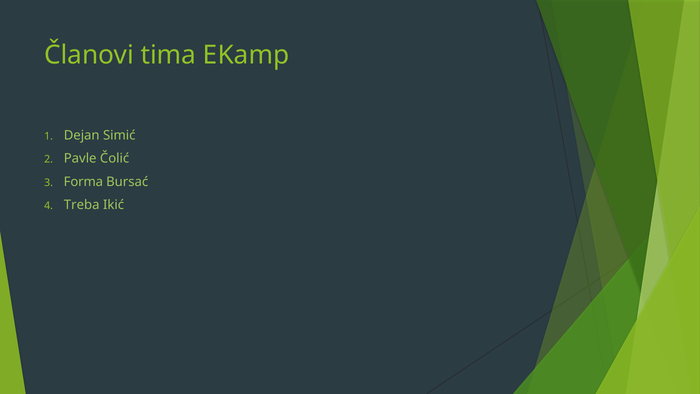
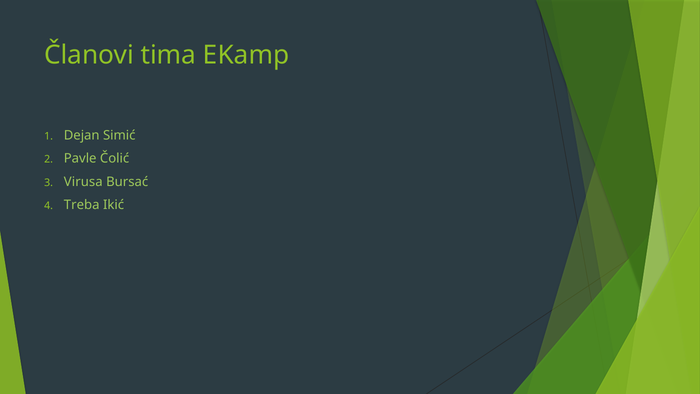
Forma: Forma -> Virusa
